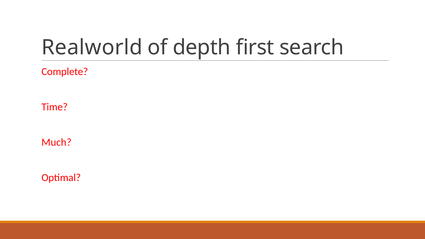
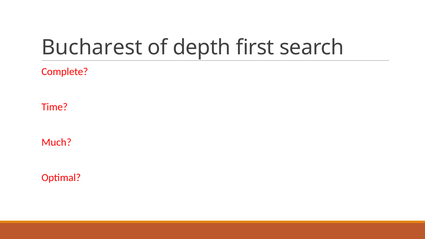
Realworld: Realworld -> Bucharest
